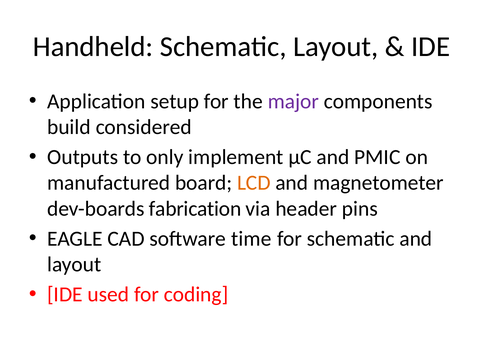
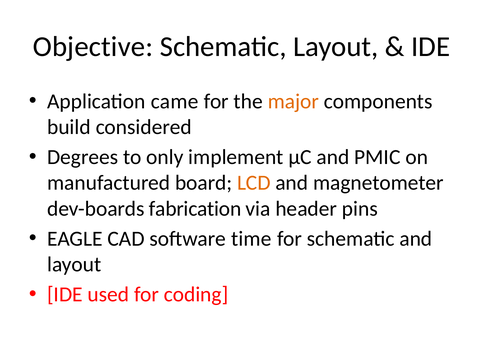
Handheld: Handheld -> Objective
setup: setup -> came
major colour: purple -> orange
Outputs: Outputs -> Degrees
